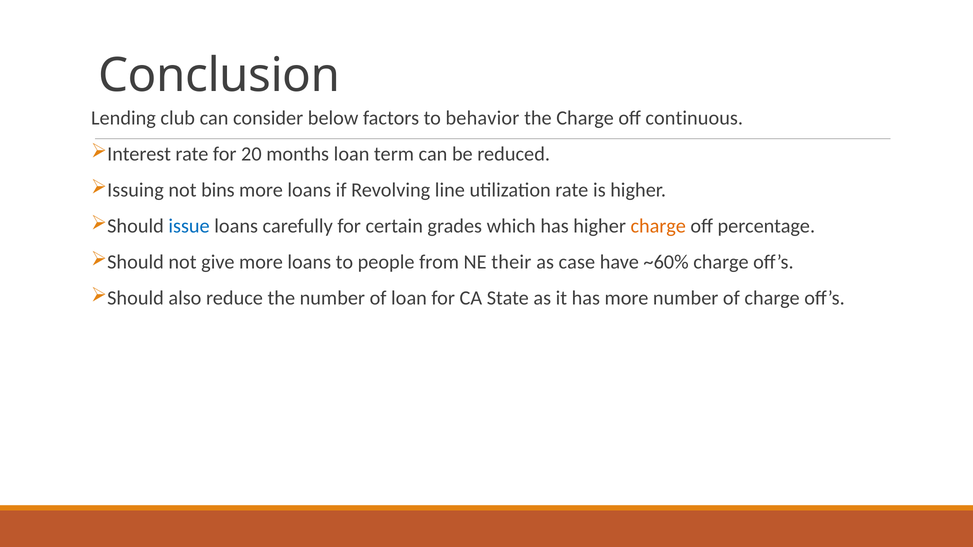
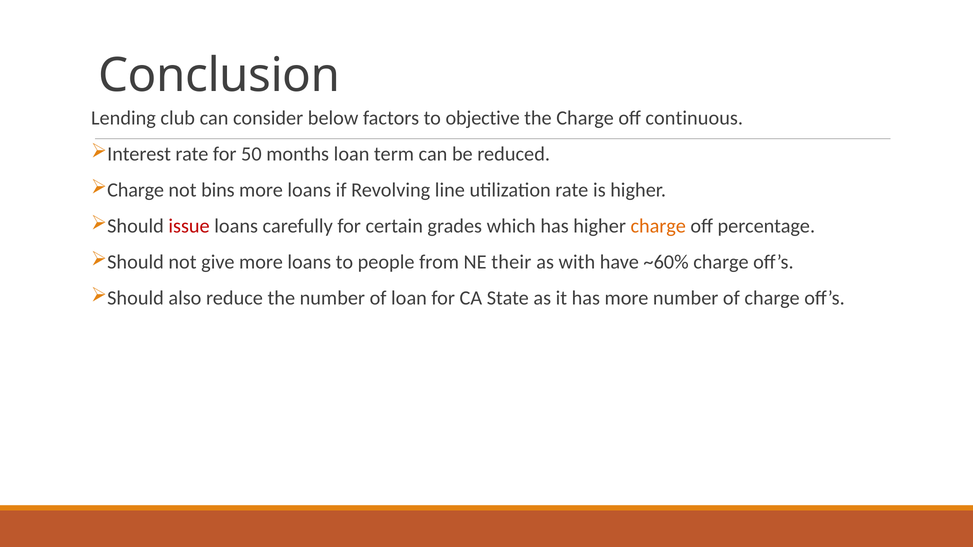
behavior: behavior -> objective
20: 20 -> 50
Issuing at (136, 190): Issuing -> Charge
issue colour: blue -> red
case: case -> with
